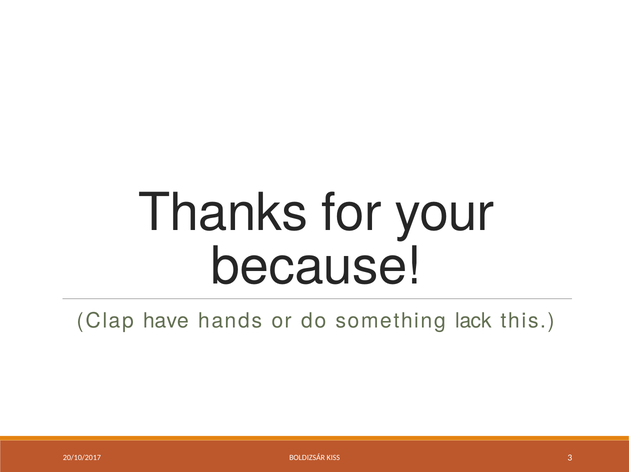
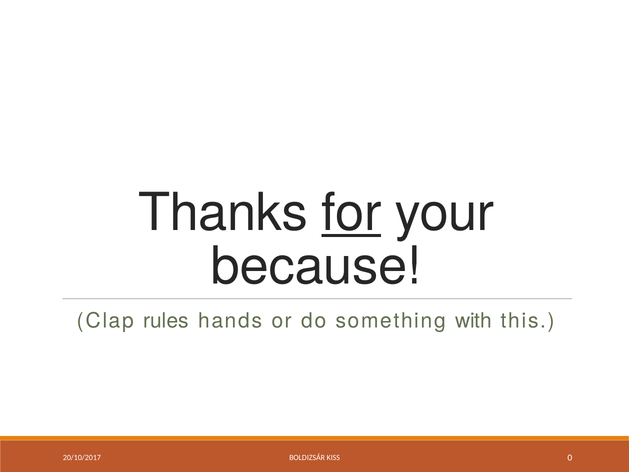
for underline: none -> present
have: have -> rules
lack: lack -> with
3: 3 -> 0
